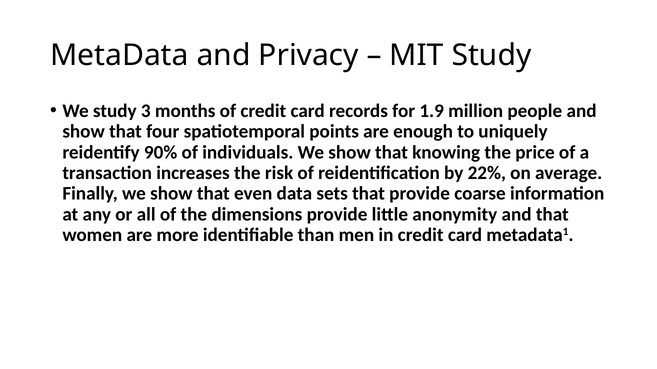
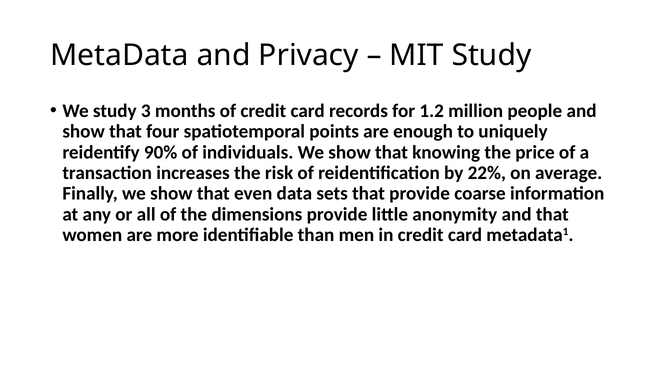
1.9: 1.9 -> 1.2
